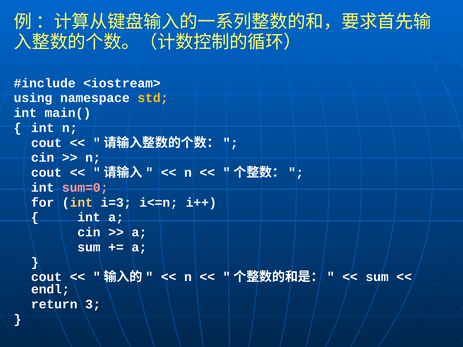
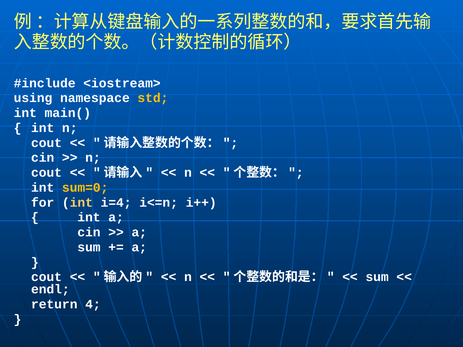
sum=0 colour: pink -> yellow
i=3: i=3 -> i=4
3: 3 -> 4
